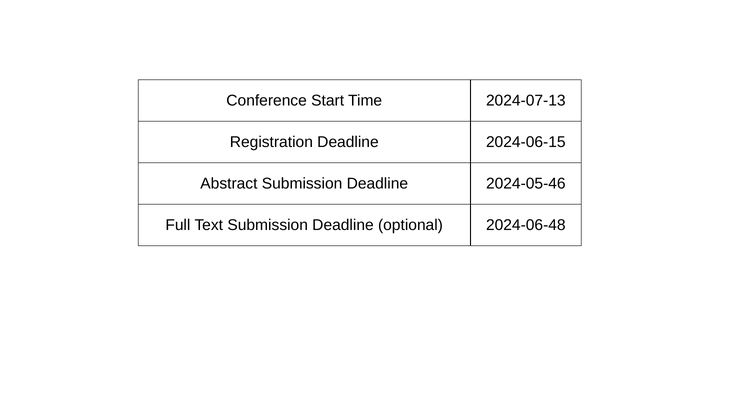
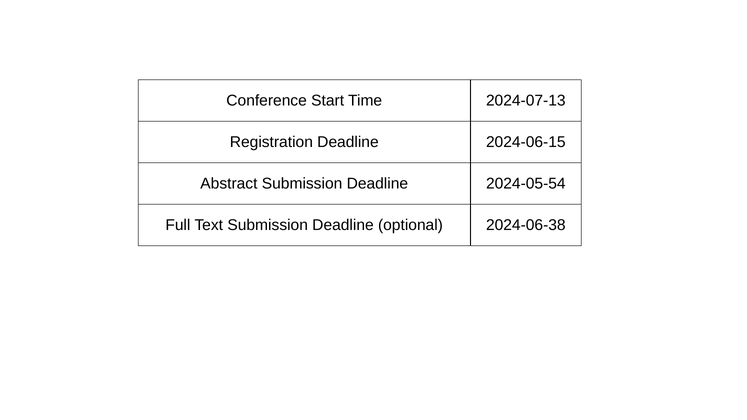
2024-05-46: 2024-05-46 -> 2024-05-54
2024-06-48: 2024-06-48 -> 2024-06-38
